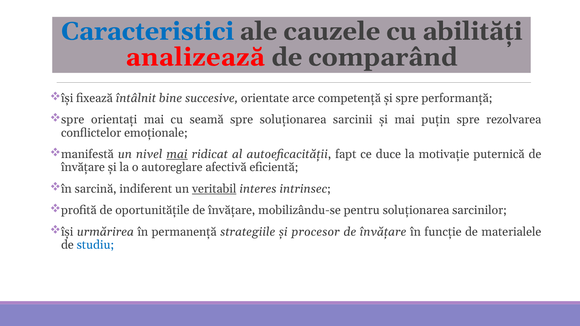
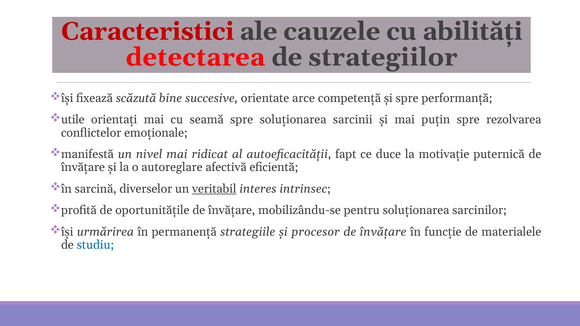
Caracteristici colour: blue -> red
analizează: analizează -> detectarea
comparând: comparând -> strategiilor
întâlnit: întâlnit -> scăzută
spre at (73, 120): spre -> utile
mai at (177, 154) underline: present -> none
indiferent: indiferent -> diverselor
